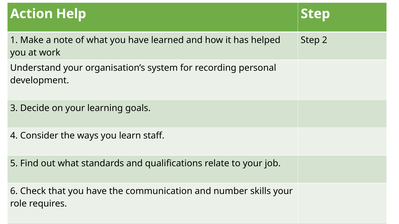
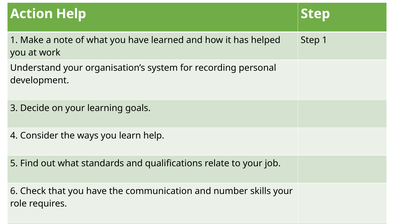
2 at (325, 40): 2 -> 1
learn staff: staff -> help
